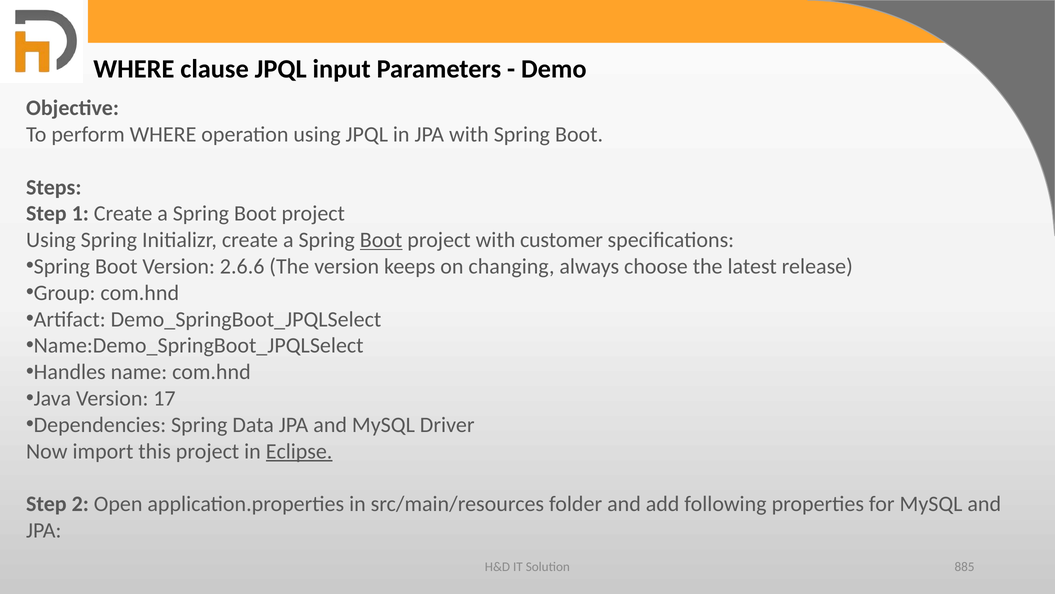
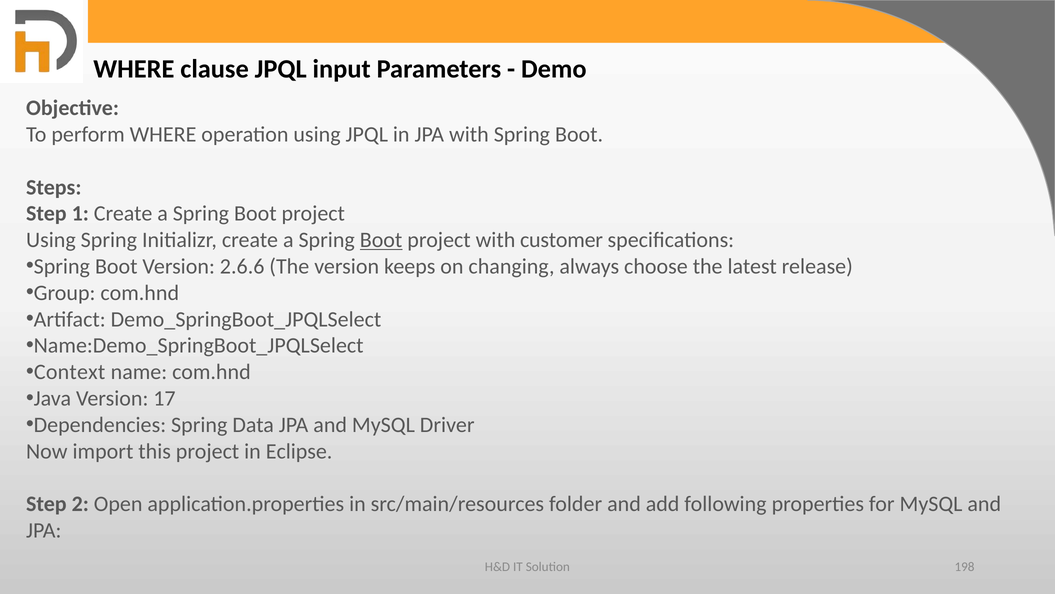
Handles: Handles -> Context
Eclipse underline: present -> none
885: 885 -> 198
